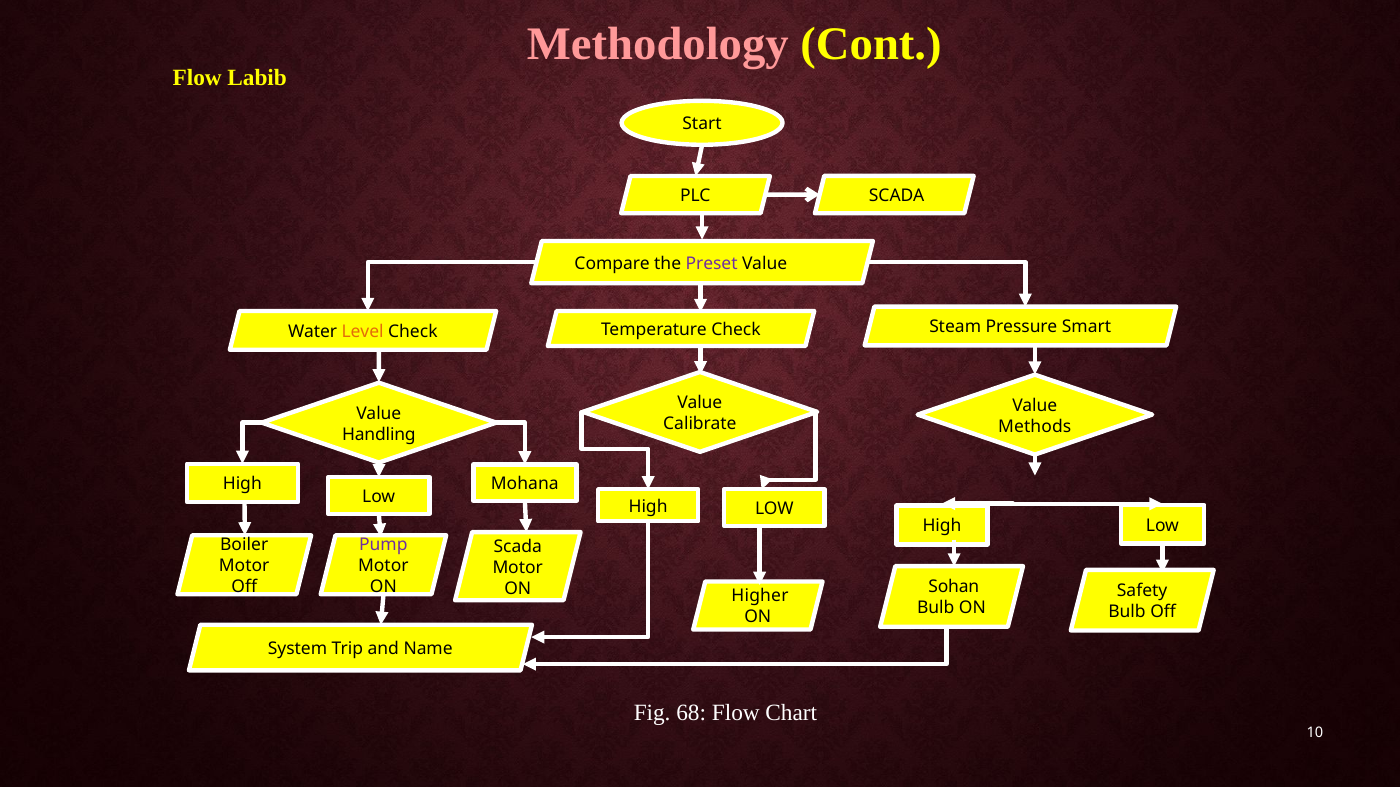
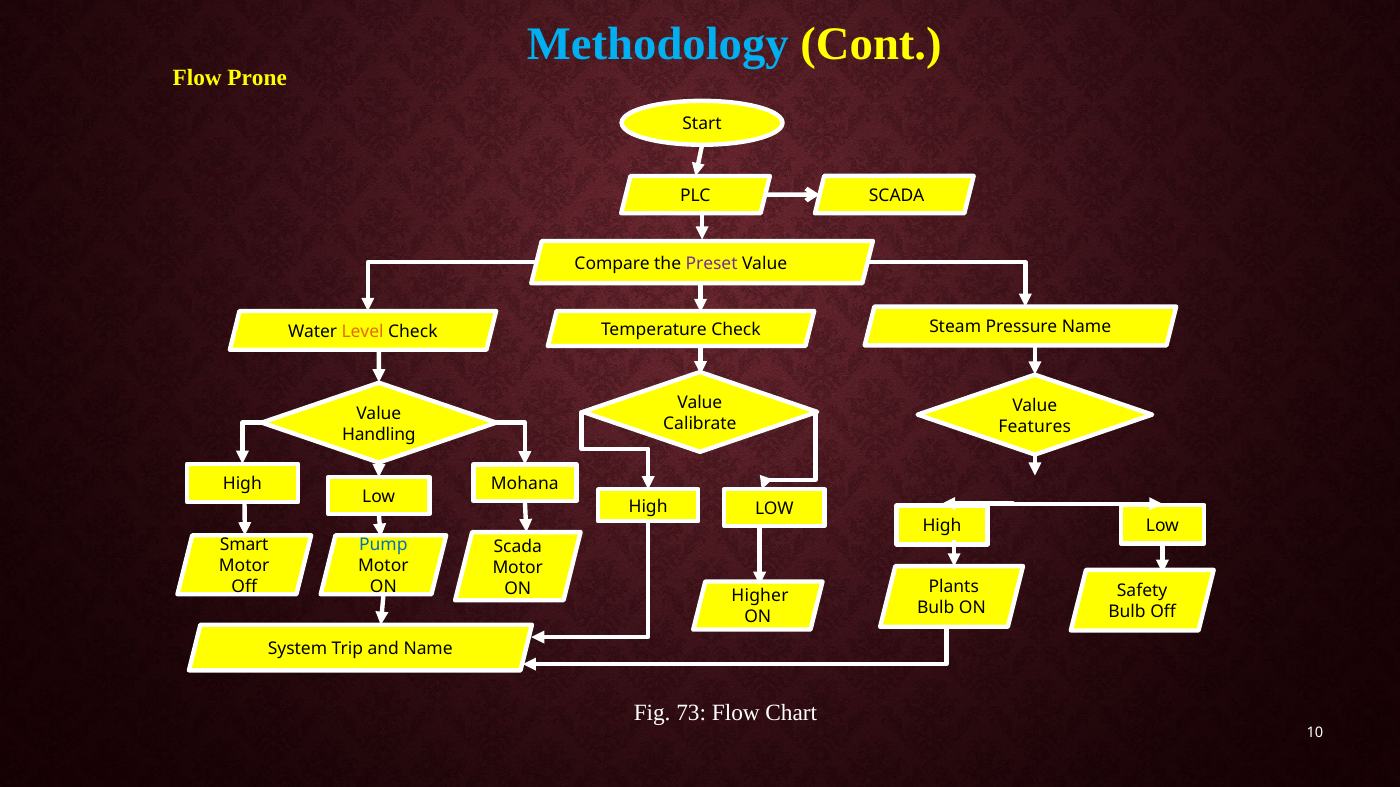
Methodology colour: pink -> light blue
Labib: Labib -> Prone
Pressure Smart: Smart -> Name
Methods: Methods -> Features
Boiler: Boiler -> Smart
Pump colour: purple -> blue
Sohan: Sohan -> Plants
68: 68 -> 73
